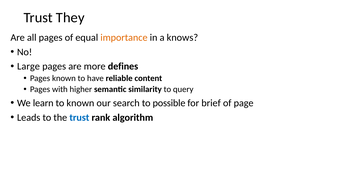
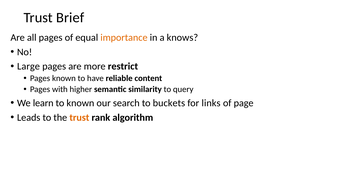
They: They -> Brief
defines: defines -> restrict
possible: possible -> buckets
brief: brief -> links
trust at (79, 118) colour: blue -> orange
